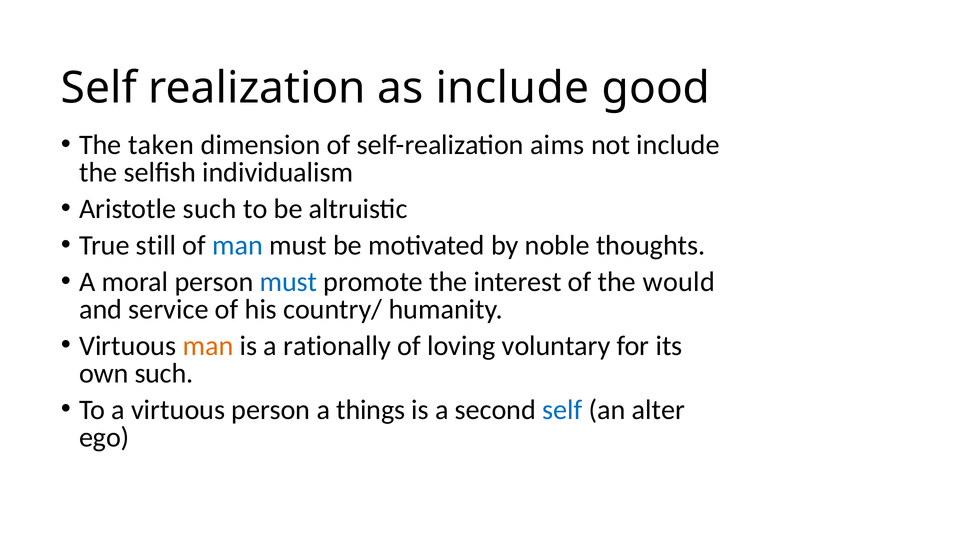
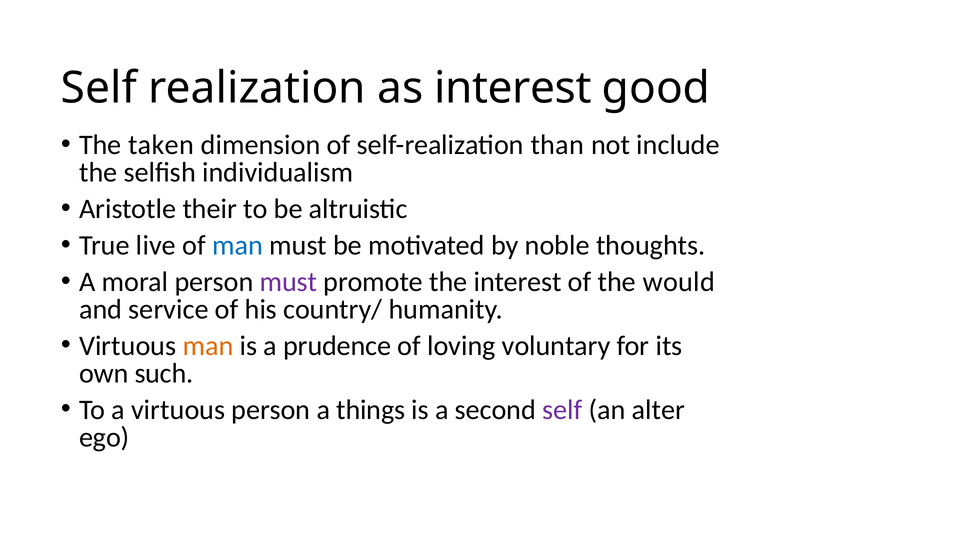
as include: include -> interest
aims: aims -> than
Aristotle such: such -> their
still: still -> live
must at (288, 282) colour: blue -> purple
rationally: rationally -> prudence
self at (562, 410) colour: blue -> purple
